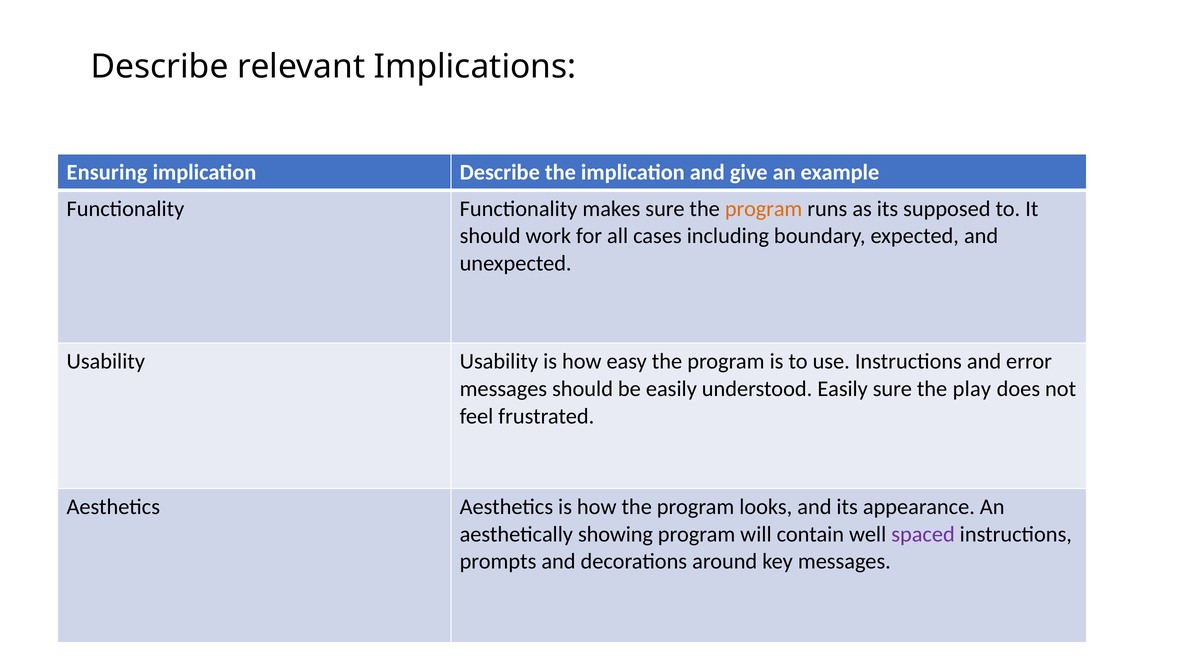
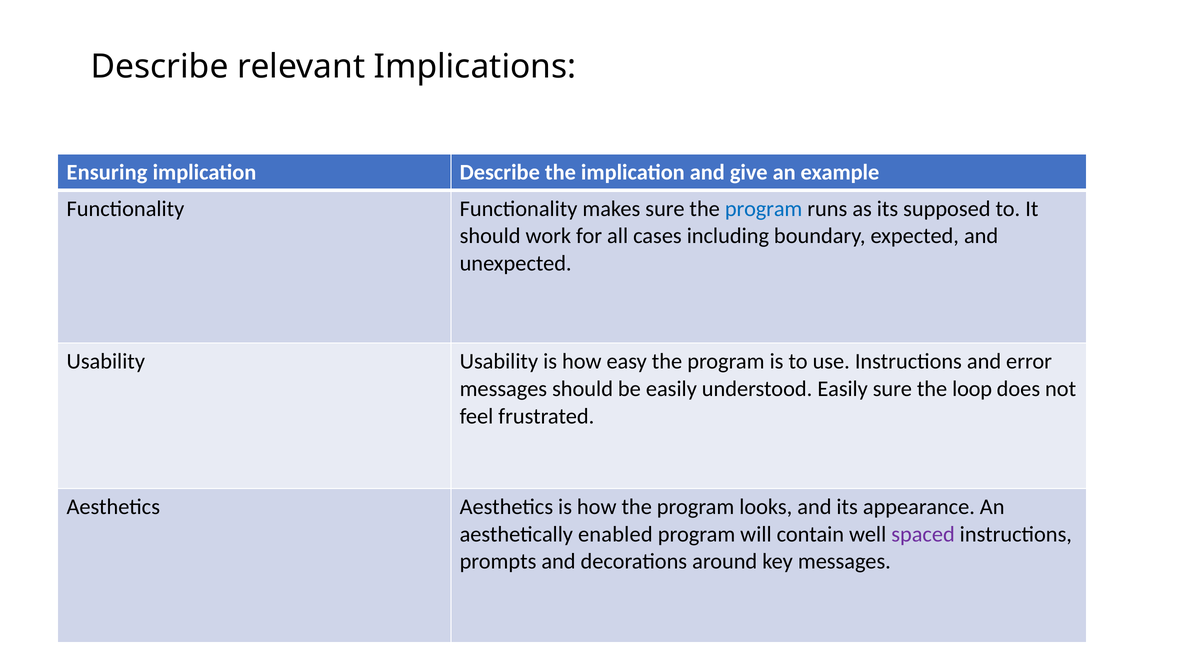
program at (764, 209) colour: orange -> blue
play: play -> loop
showing: showing -> enabled
